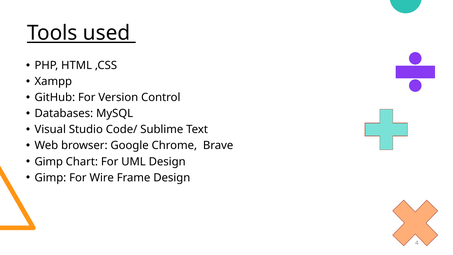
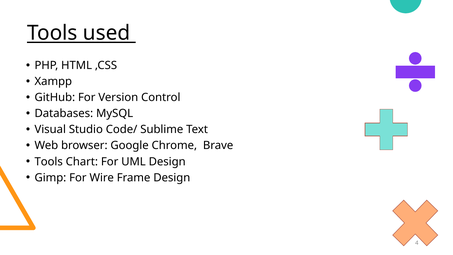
Gimp at (49, 161): Gimp -> Tools
